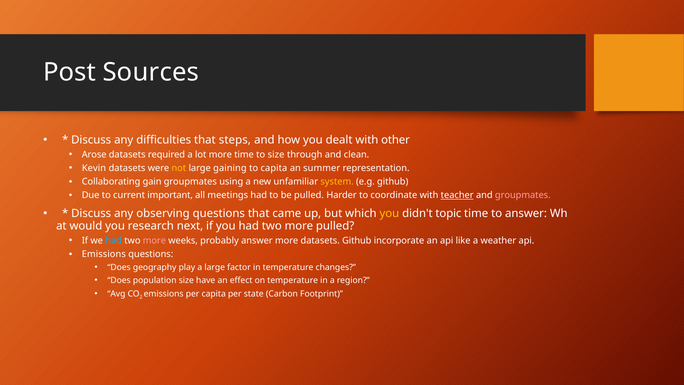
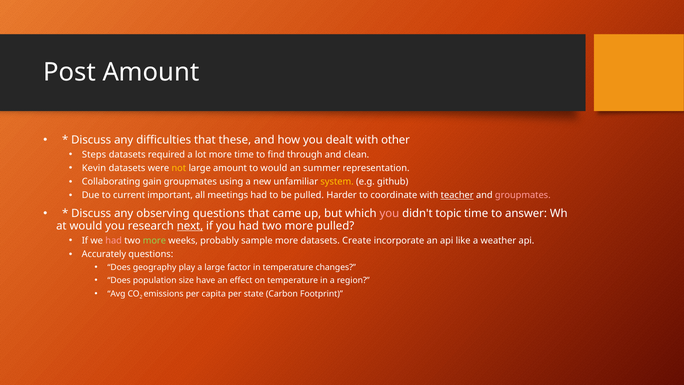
Post Sources: Sources -> Amount
steps: steps -> these
Arose: Arose -> Steps
to size: size -> find
large gaining: gaining -> amount
to capita: capita -> would
you at (389, 213) colour: yellow -> pink
next underline: none -> present
had at (114, 240) colour: light blue -> pink
more at (154, 240) colour: pink -> light green
probably answer: answer -> sample
datasets Github: Github -> Create
Emissions at (104, 254): Emissions -> Accurately
